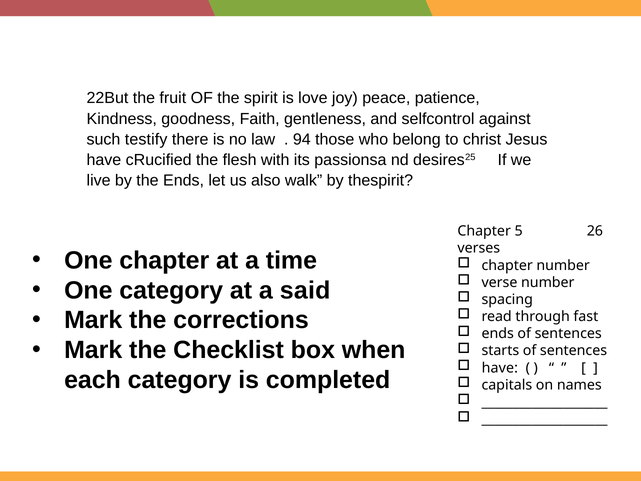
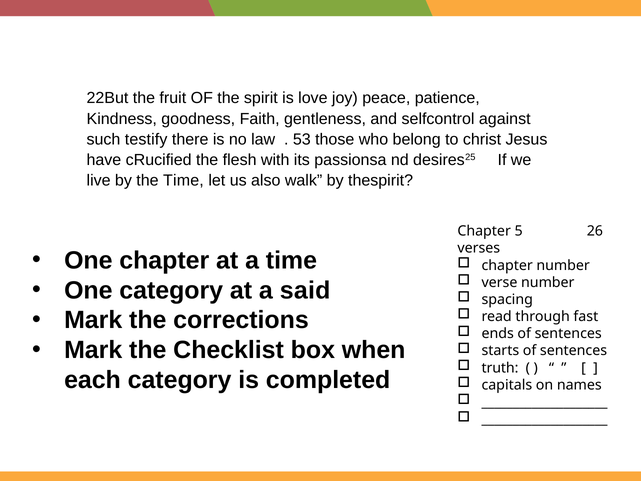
94: 94 -> 53
the Ends: Ends -> Time
have at (500, 368): have -> truth
